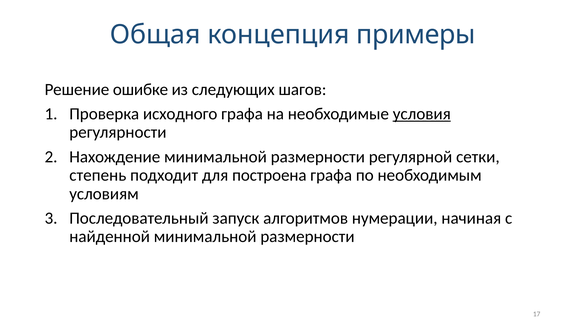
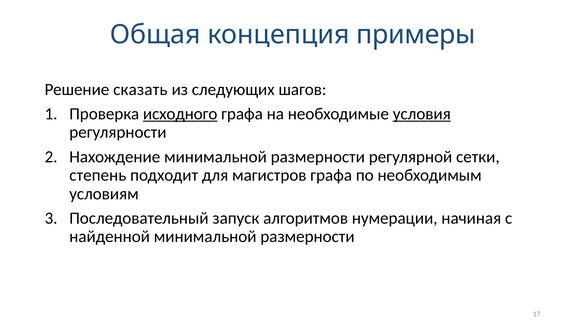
ошибке: ошибке -> сказать
исходного underline: none -> present
построена: построена -> магистров
